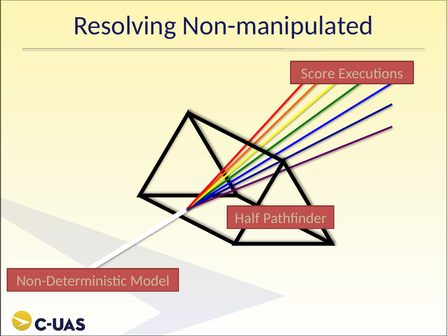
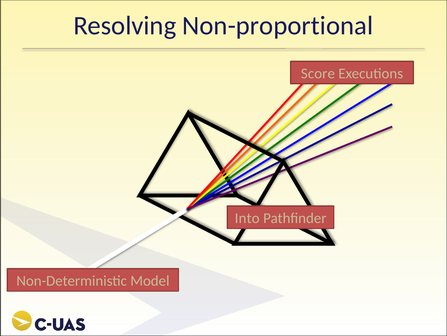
Non-manipulated: Non-manipulated -> Non-proportional
Half: Half -> Into
